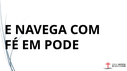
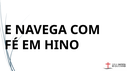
PODE: PODE -> HINO
